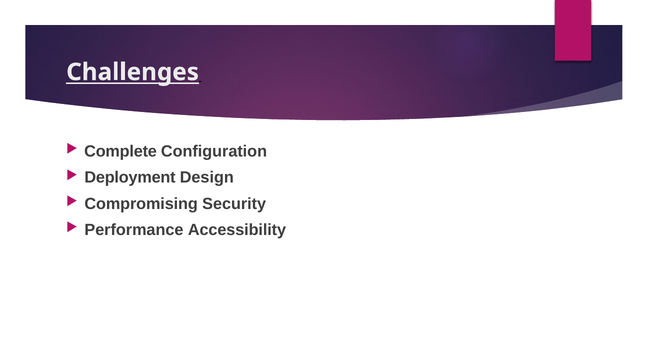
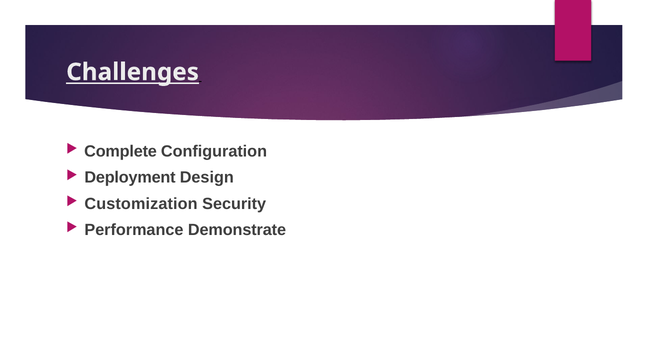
Compromising: Compromising -> Customization
Accessibility: Accessibility -> Demonstrate
